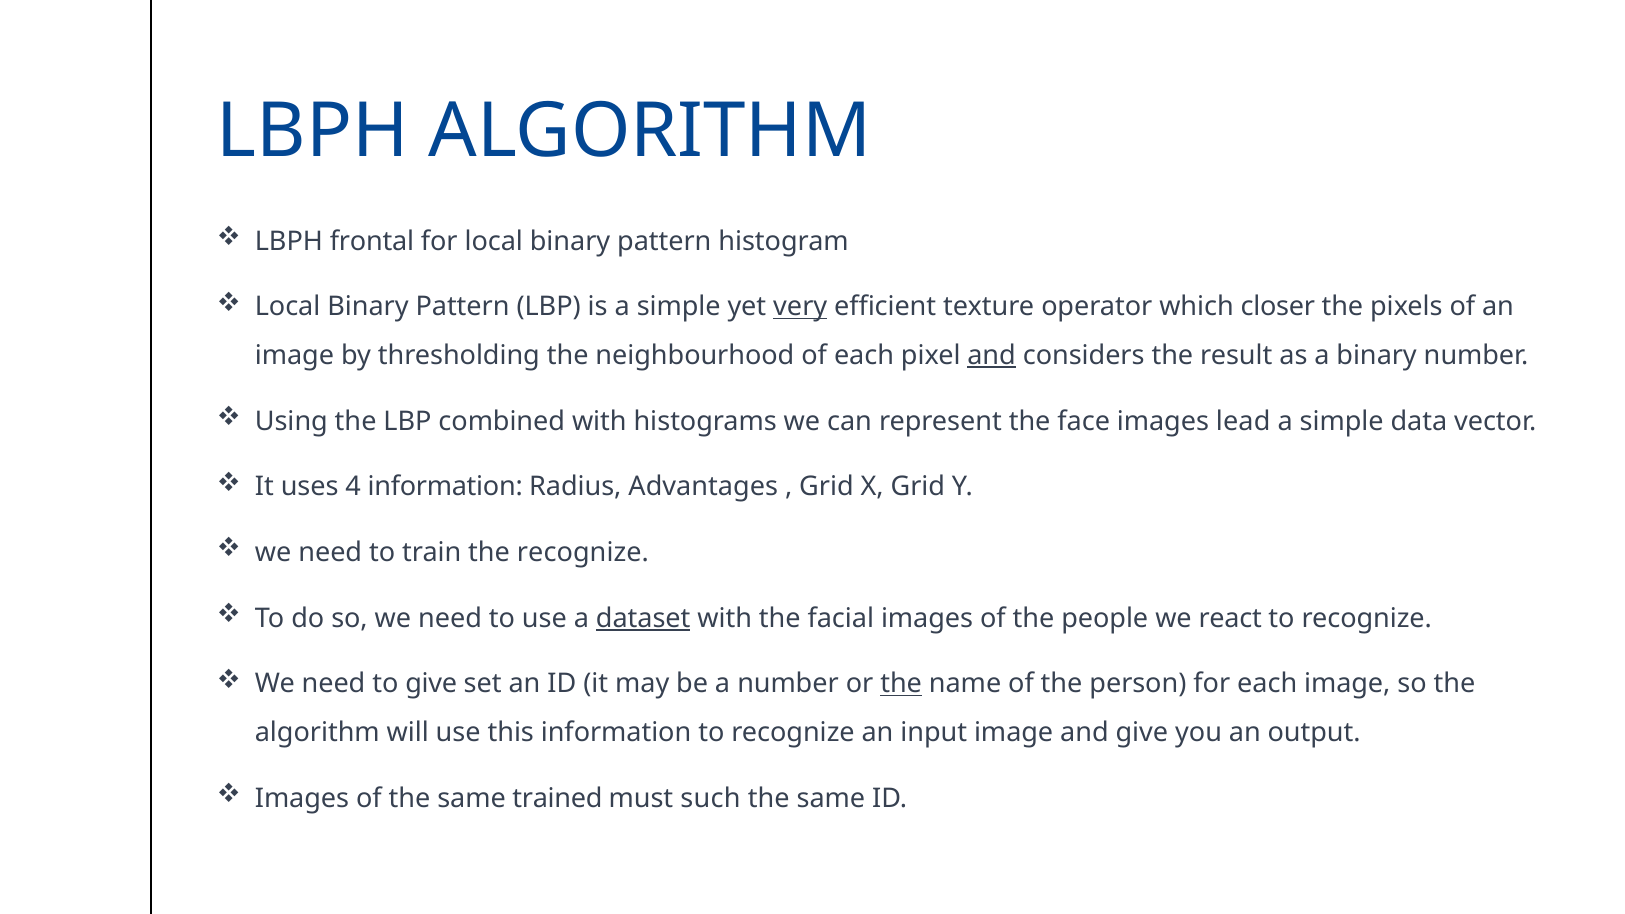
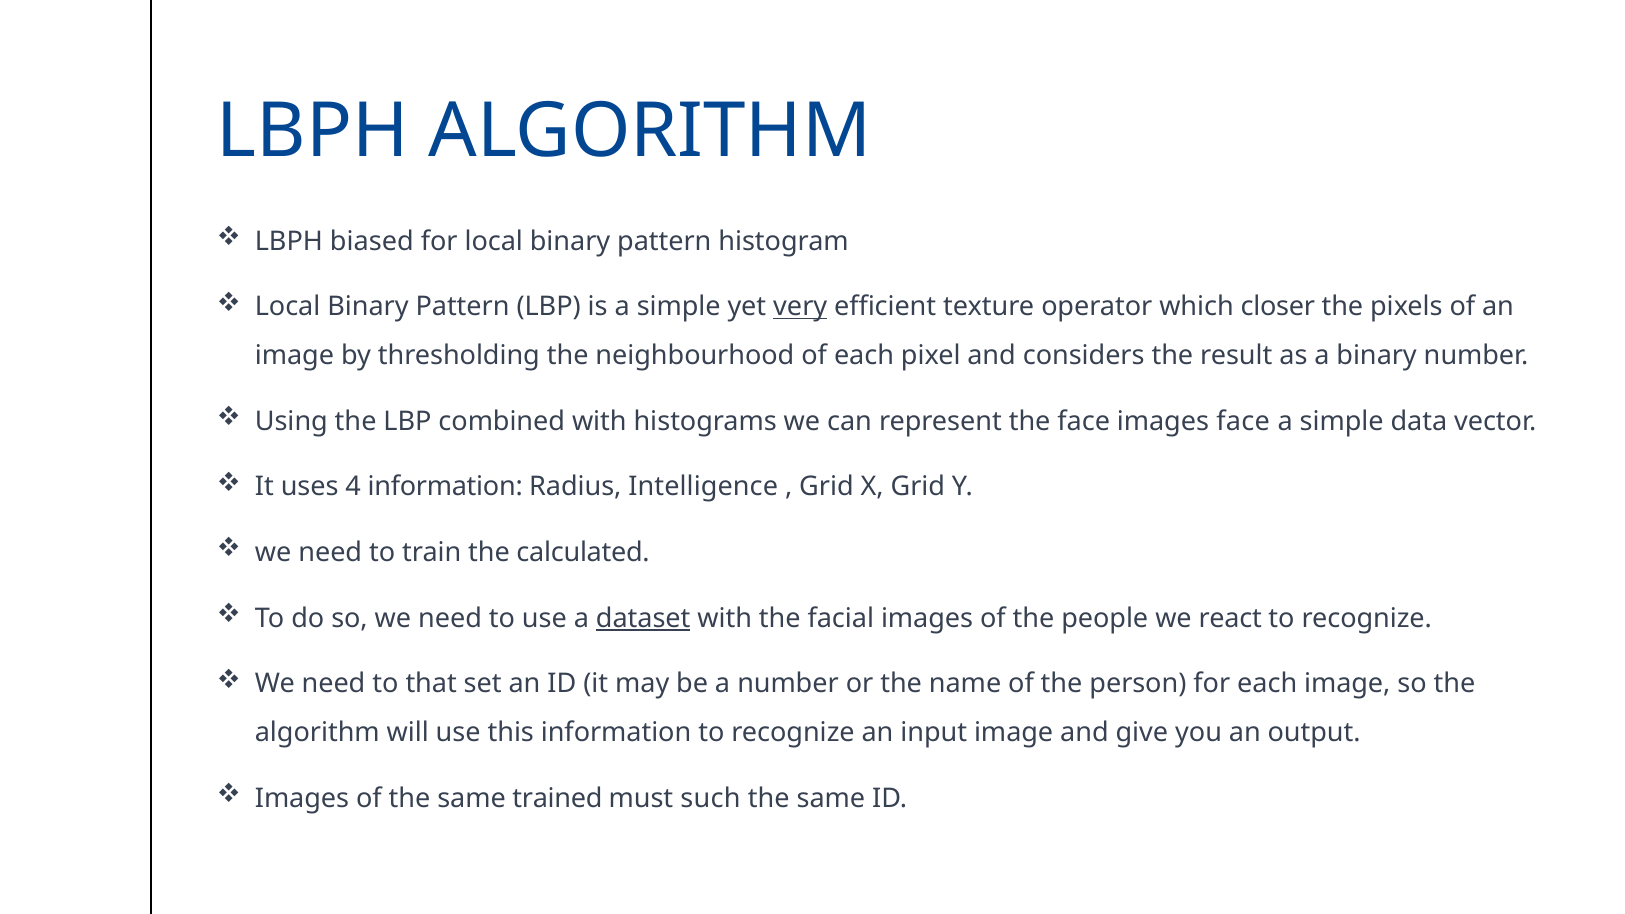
frontal: frontal -> biased
and at (992, 356) underline: present -> none
images lead: lead -> face
Advantages: Advantages -> Intelligence
the recognize: recognize -> calculated
to give: give -> that
the at (901, 684) underline: present -> none
